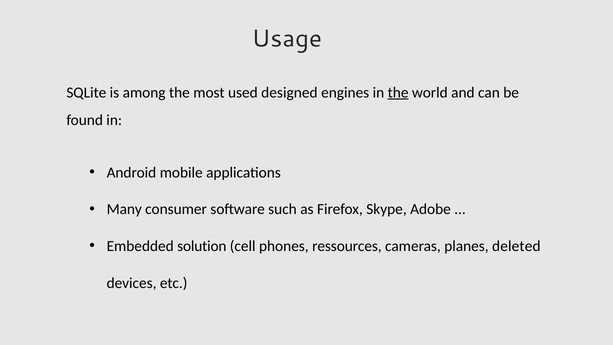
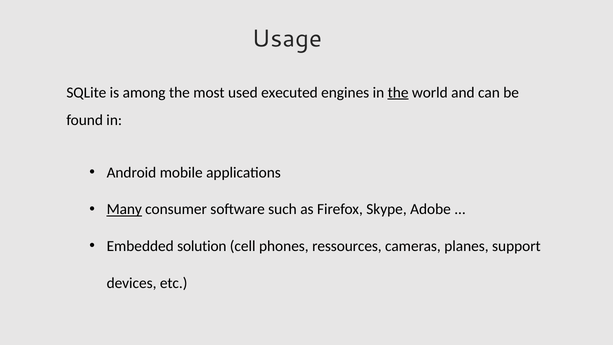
designed: designed -> executed
Many underline: none -> present
deleted: deleted -> support
